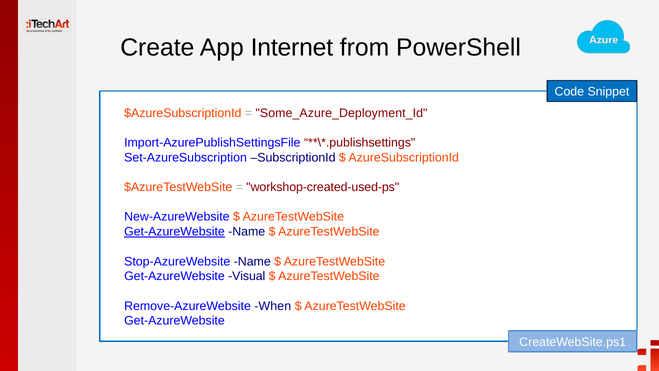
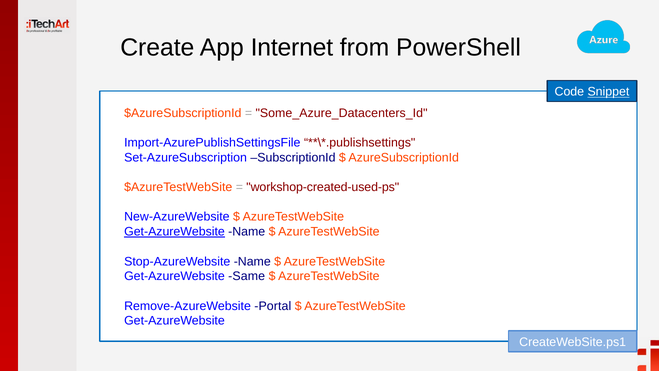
Snippet underline: none -> present
Some_Azure_Deployment_Id: Some_Azure_Deployment_Id -> Some_Azure_Datacenters_Id
Visual: Visual -> Same
When: When -> Portal
